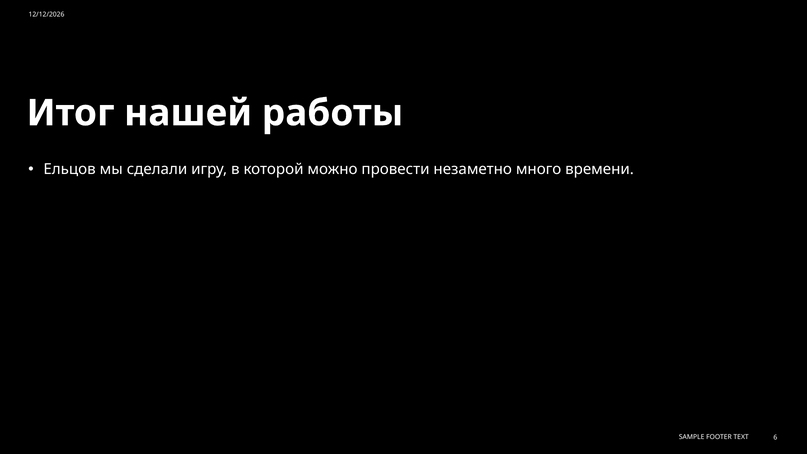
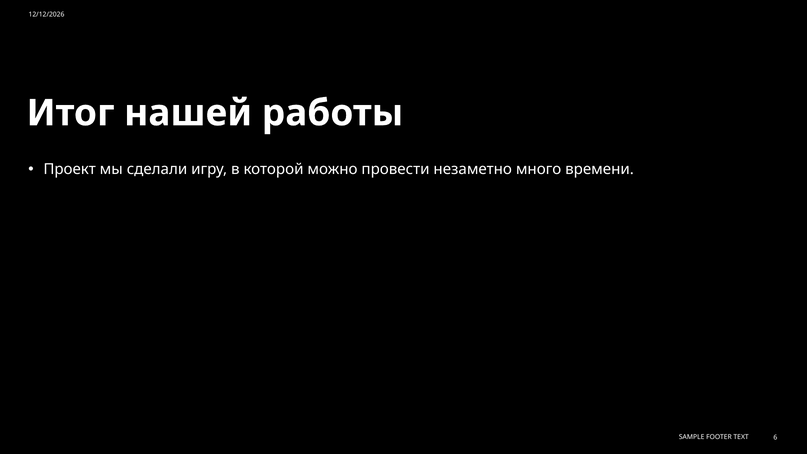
Ельцов: Ельцов -> Проект
